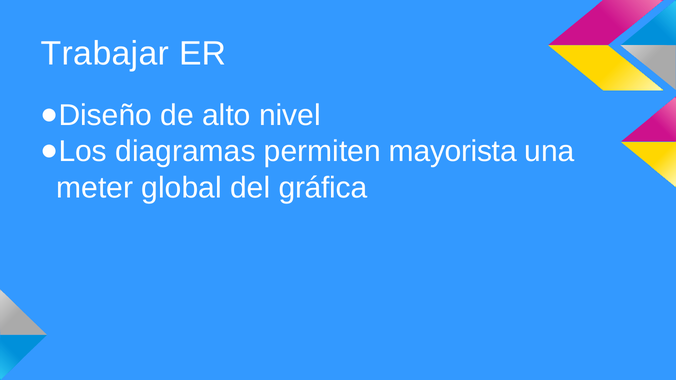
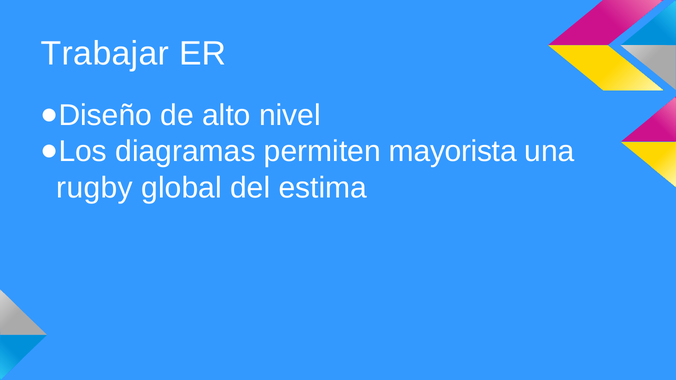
meter: meter -> rugby
gráfica: gráfica -> estima
